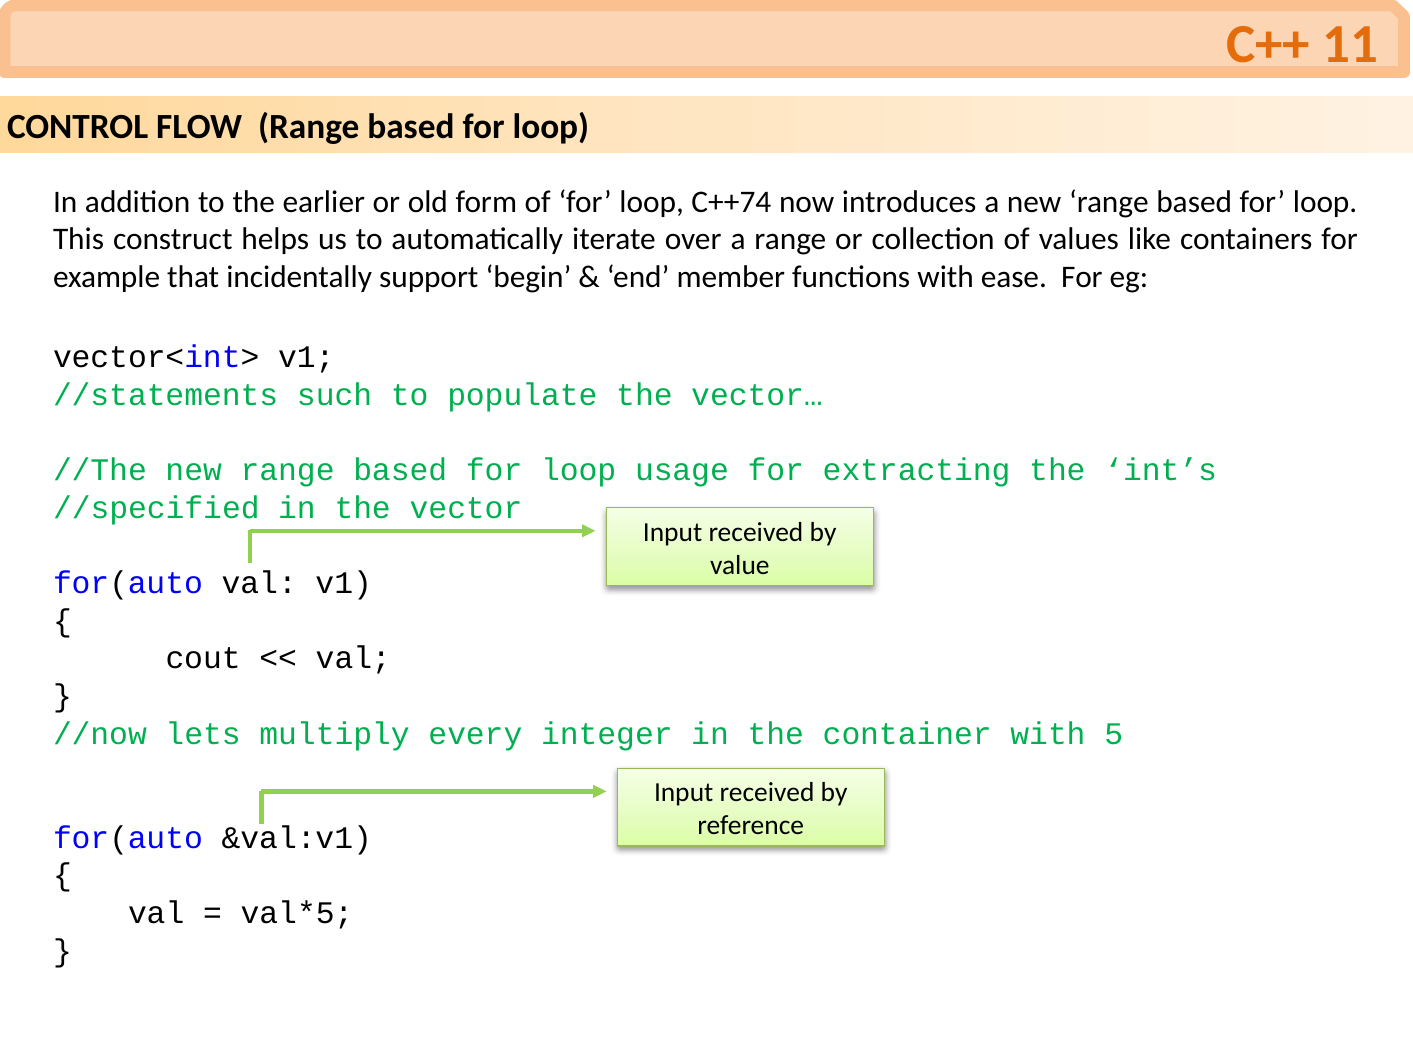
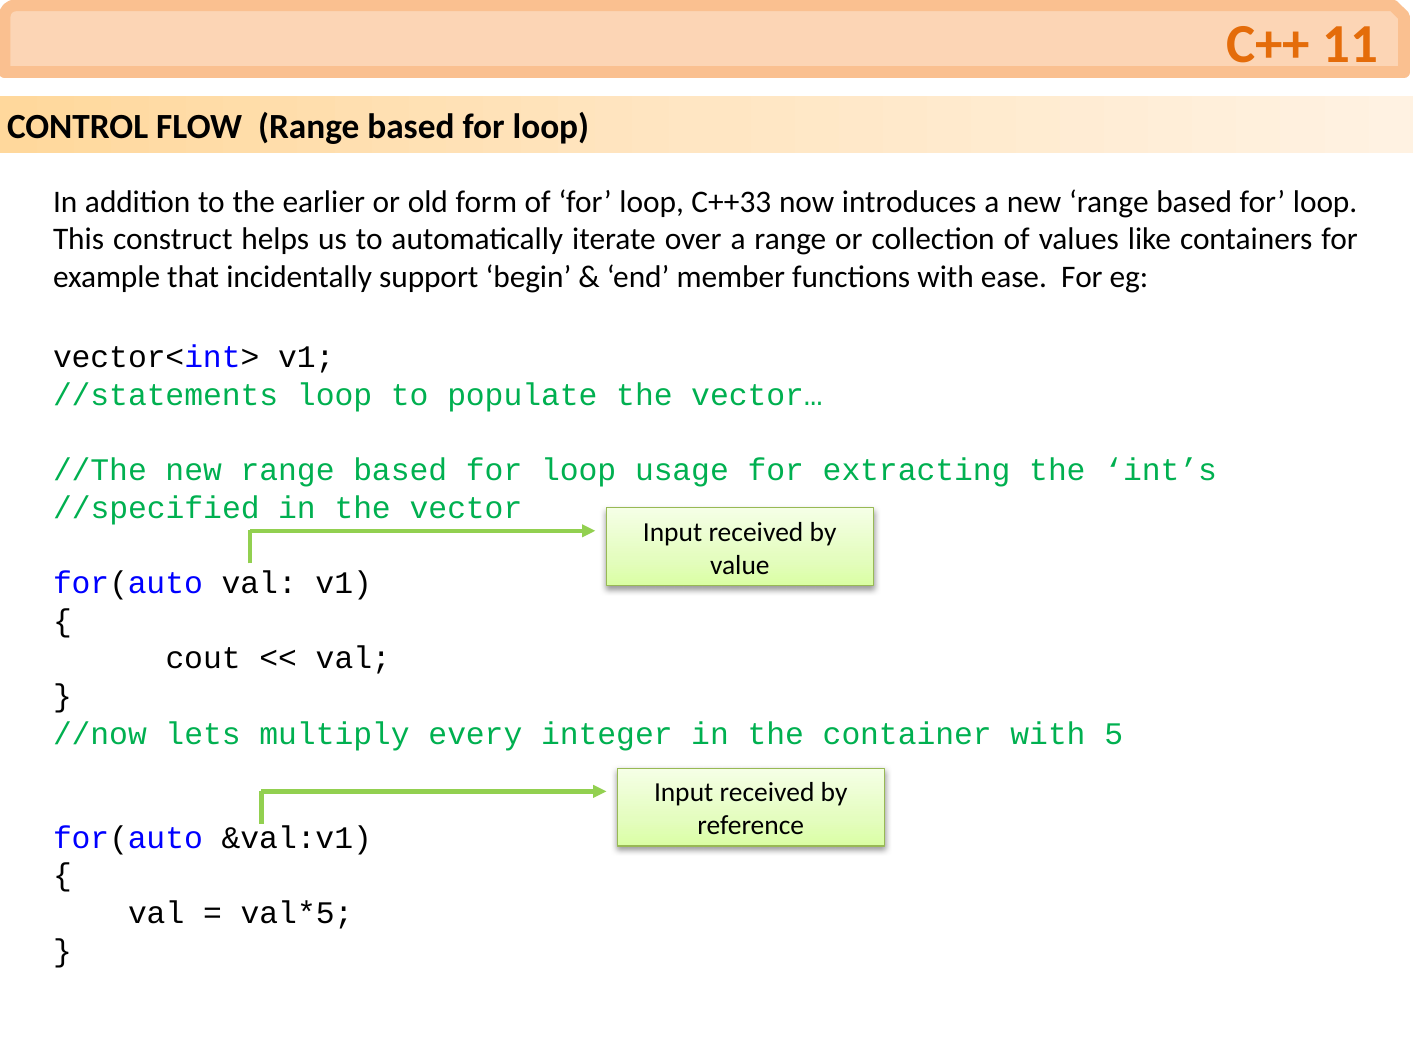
C++74: C++74 -> C++33
//statements such: such -> loop
